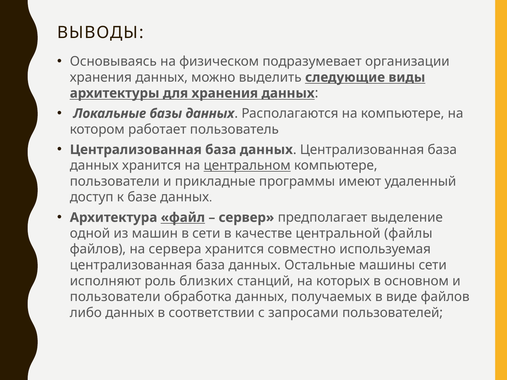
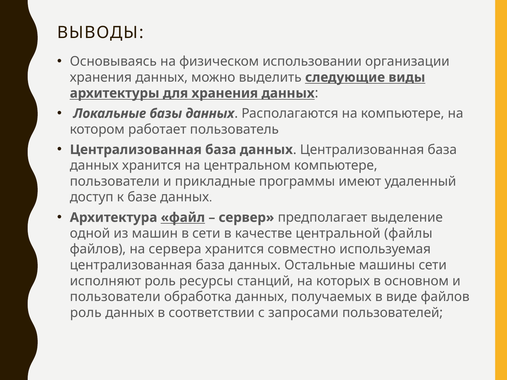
подразумевает: подразумевает -> использовании
центральном underline: present -> none
близких: близких -> ресурсы
либо at (86, 313): либо -> роль
